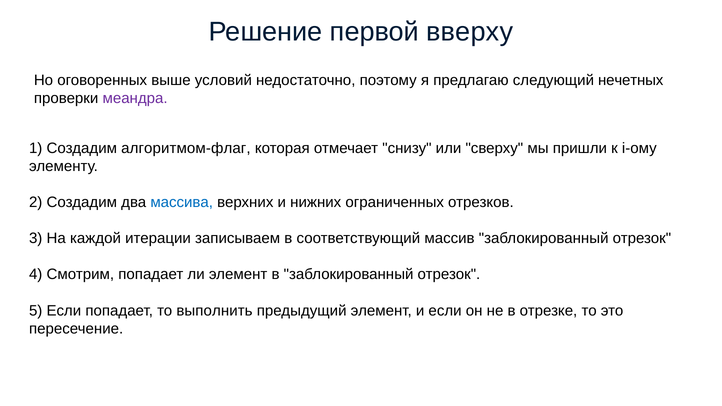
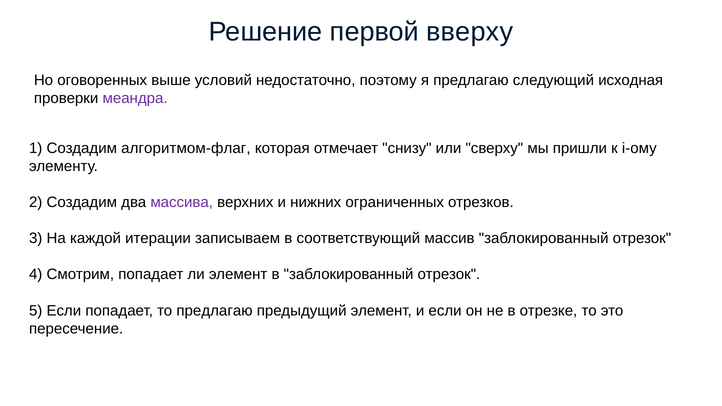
нечетных: нечетных -> исходная
массива colour: blue -> purple
то выполнить: выполнить -> предлагаю
